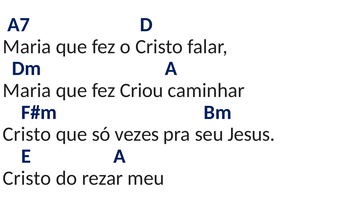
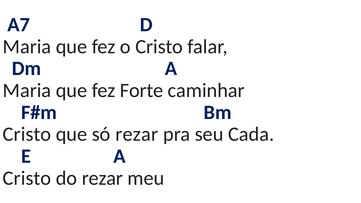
Criou: Criou -> Forte
só vezes: vezes -> rezar
Jesus: Jesus -> Cada
